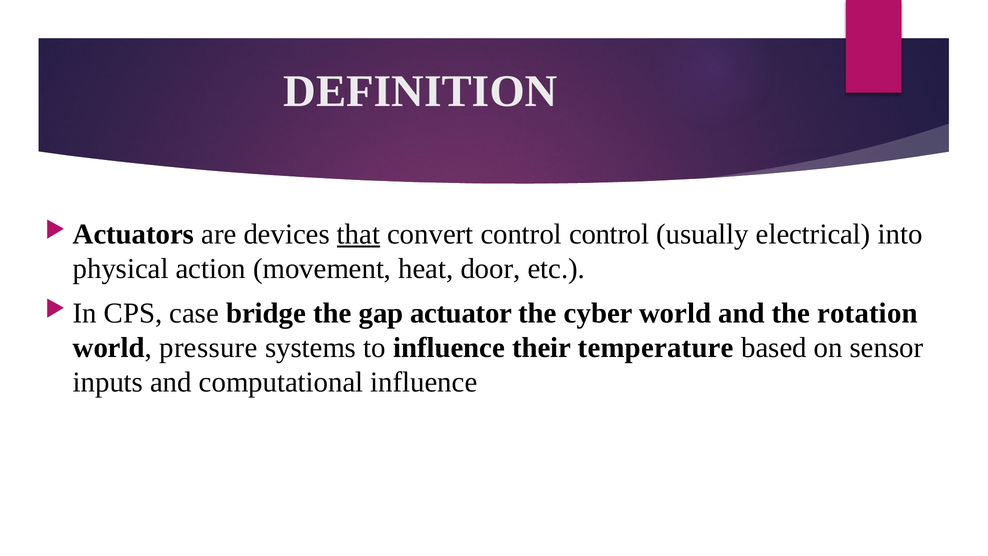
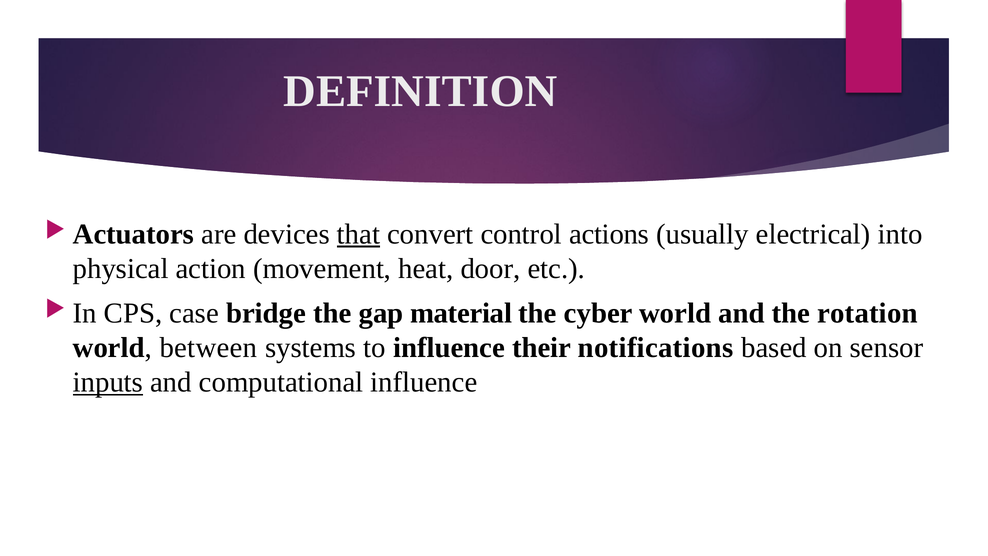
control control: control -> actions
actuator: actuator -> material
pressure: pressure -> between
temperature: temperature -> notifications
inputs underline: none -> present
